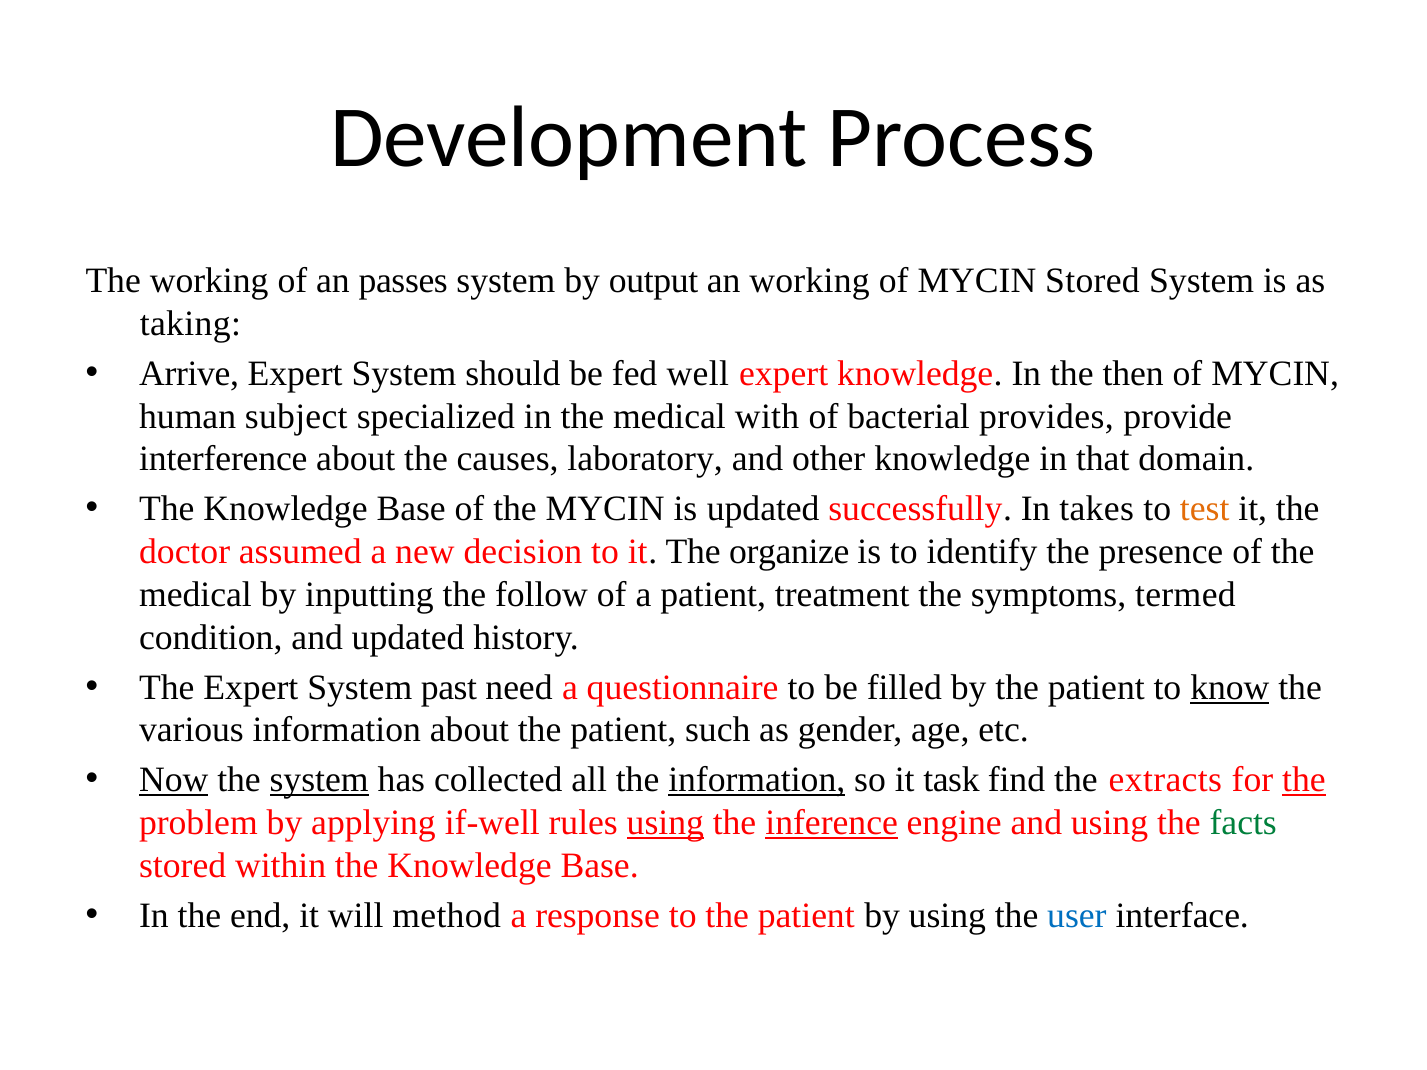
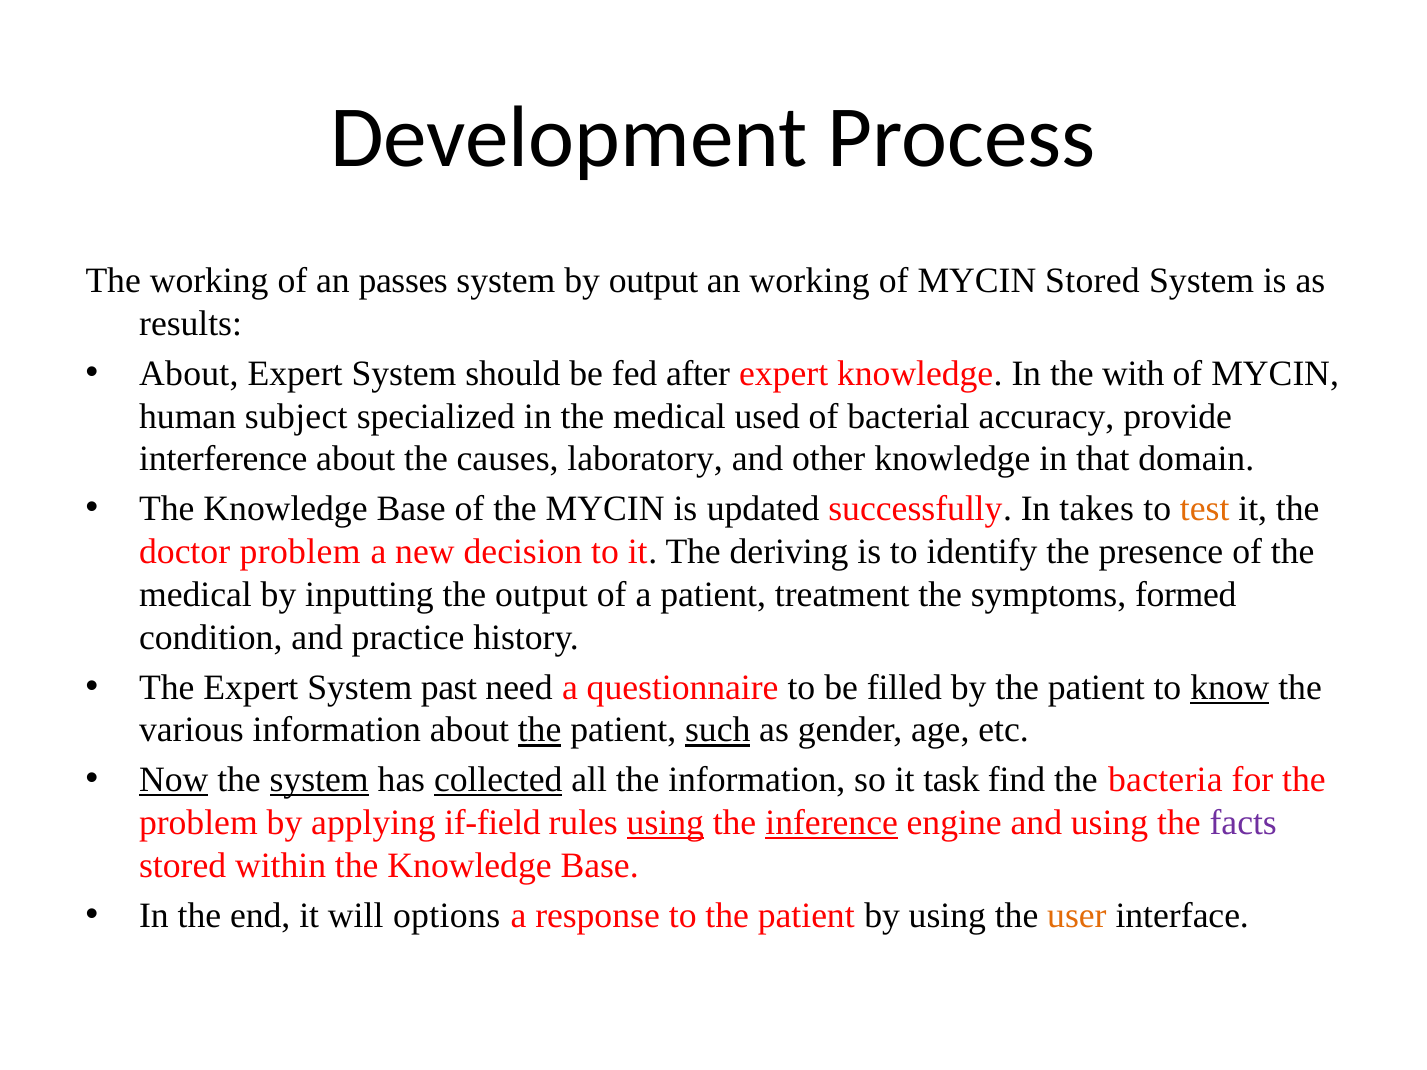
taking: taking -> results
Arrive at (189, 374): Arrive -> About
well: well -> after
then: then -> with
with: with -> used
provides: provides -> accuracy
doctor assumed: assumed -> problem
organize: organize -> deriving
the follow: follow -> output
termed: termed -> formed
and updated: updated -> practice
the at (540, 730) underline: none -> present
such underline: none -> present
collected underline: none -> present
information at (757, 780) underline: present -> none
extracts: extracts -> bacteria
the at (1304, 780) underline: present -> none
if-well: if-well -> if-field
facts colour: green -> purple
method: method -> options
user colour: blue -> orange
